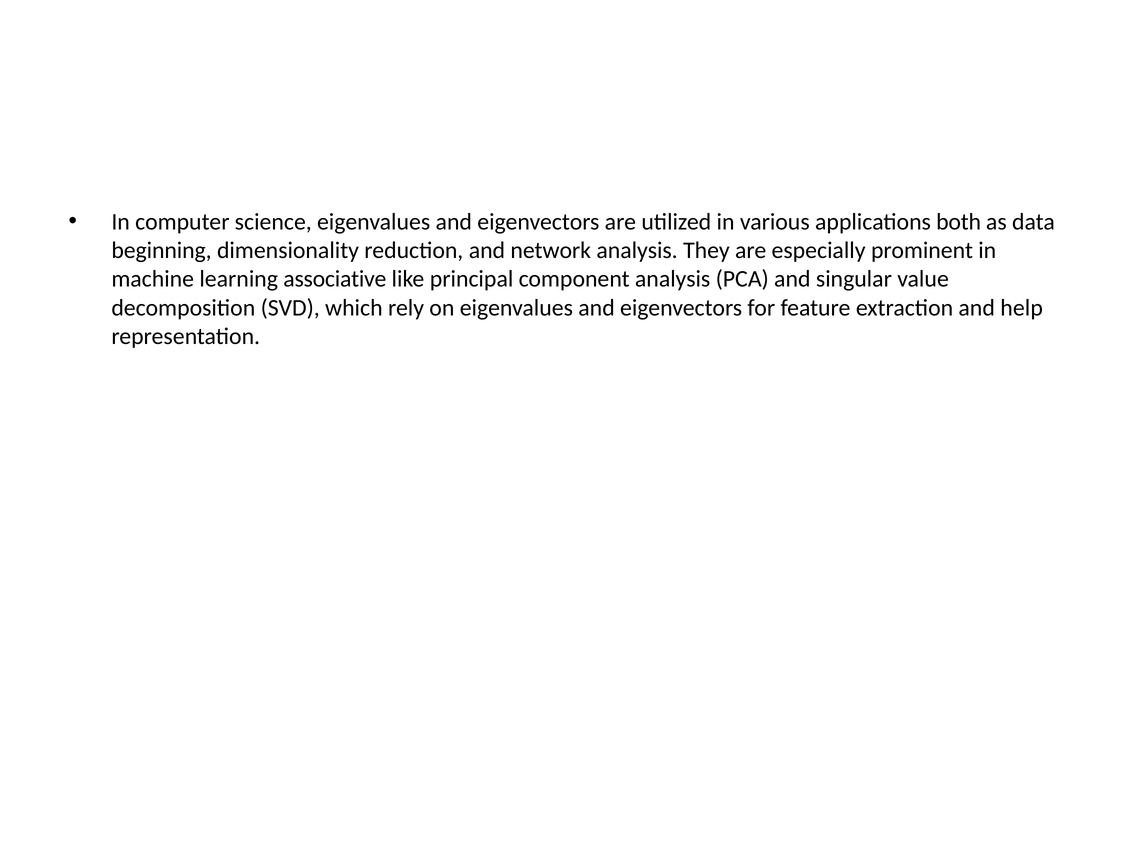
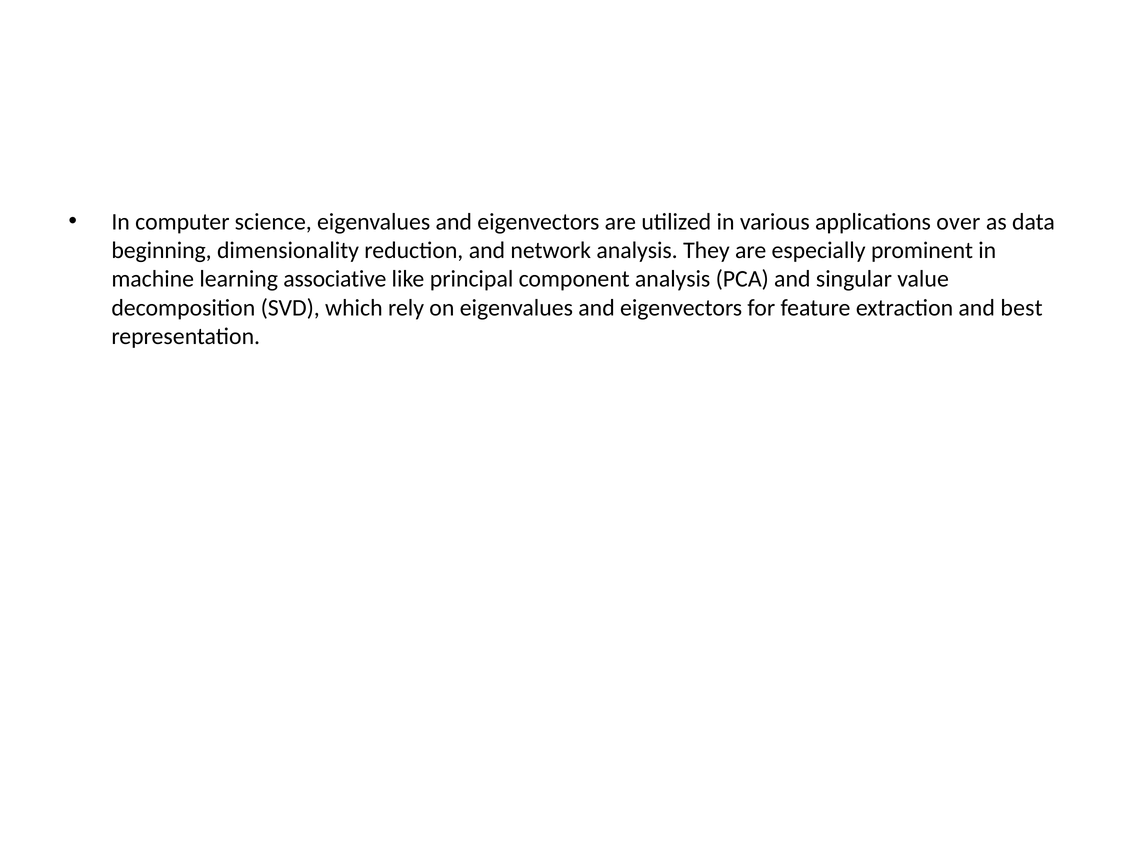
both: both -> over
help: help -> best
